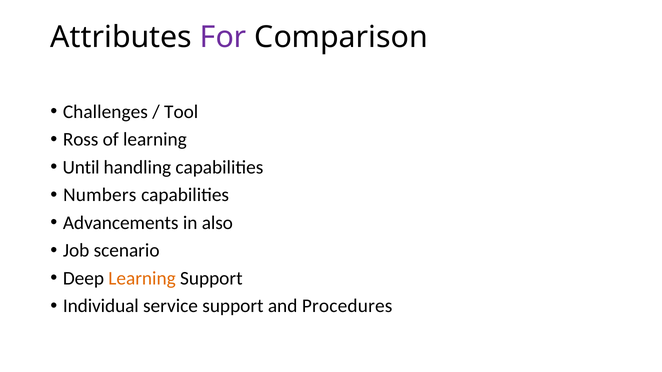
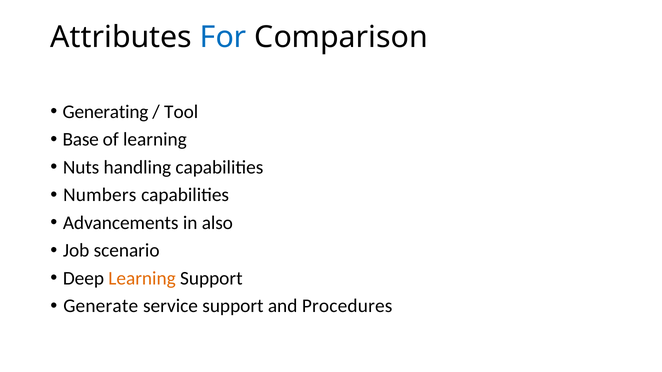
For colour: purple -> blue
Challenges: Challenges -> Generating
Ross: Ross -> Base
Until: Until -> Nuts
Individual: Individual -> Generate
